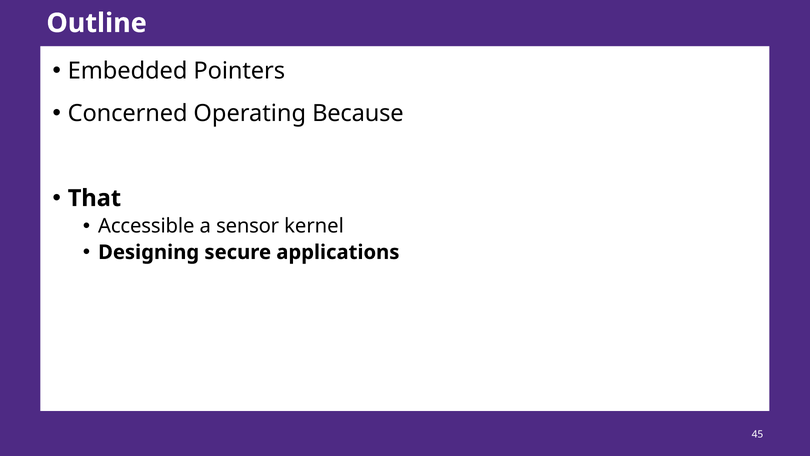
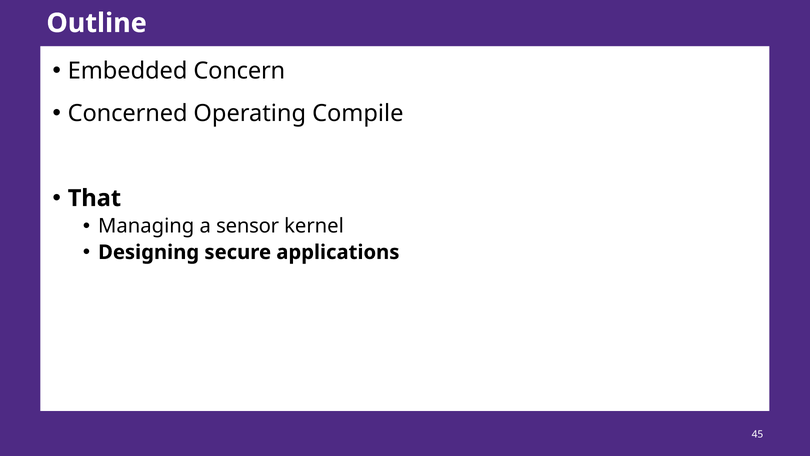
Pointers: Pointers -> Concern
Because: Because -> Compile
Accessible: Accessible -> Managing
